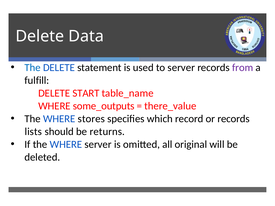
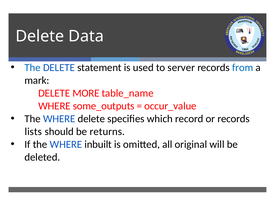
from colour: purple -> blue
fulfill: fulfill -> mark
START: START -> MORE
there_value: there_value -> occur_value
WHERE stores: stores -> delete
WHERE server: server -> inbuilt
